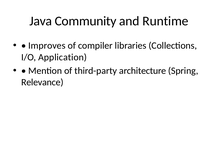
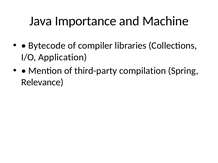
Community: Community -> Importance
Runtime: Runtime -> Machine
Improves: Improves -> Bytecode
architecture: architecture -> compilation
